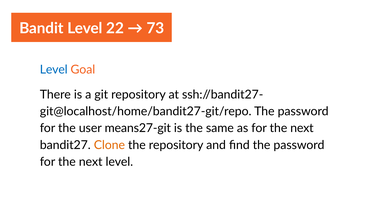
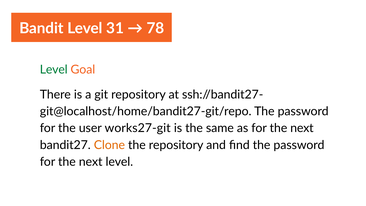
22: 22 -> 31
73: 73 -> 78
Level at (54, 69) colour: blue -> green
means27-git: means27-git -> works27-git
